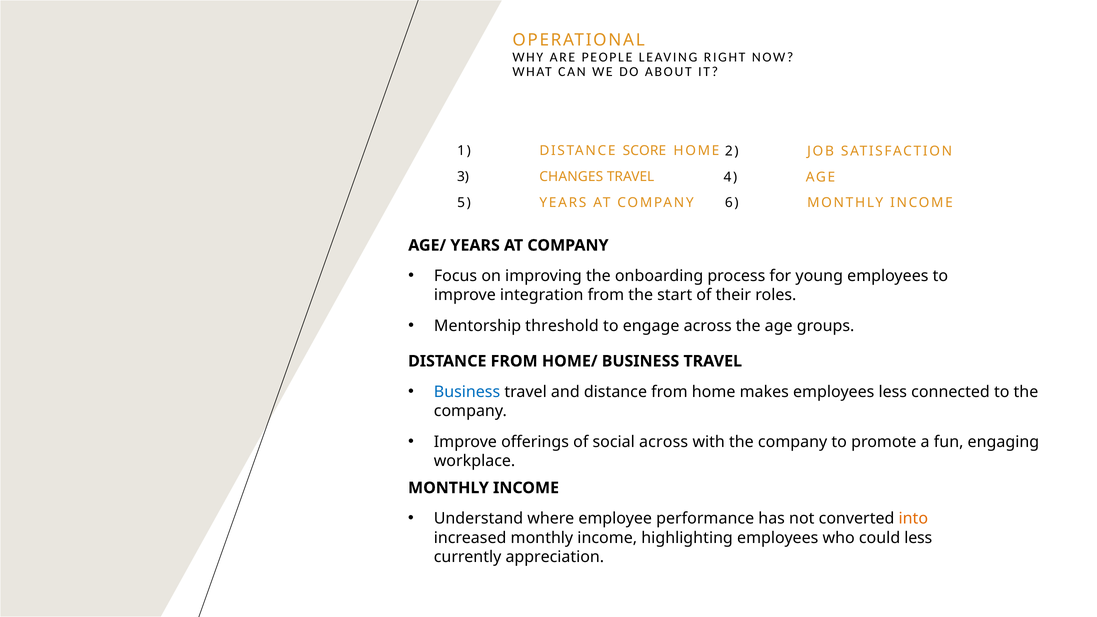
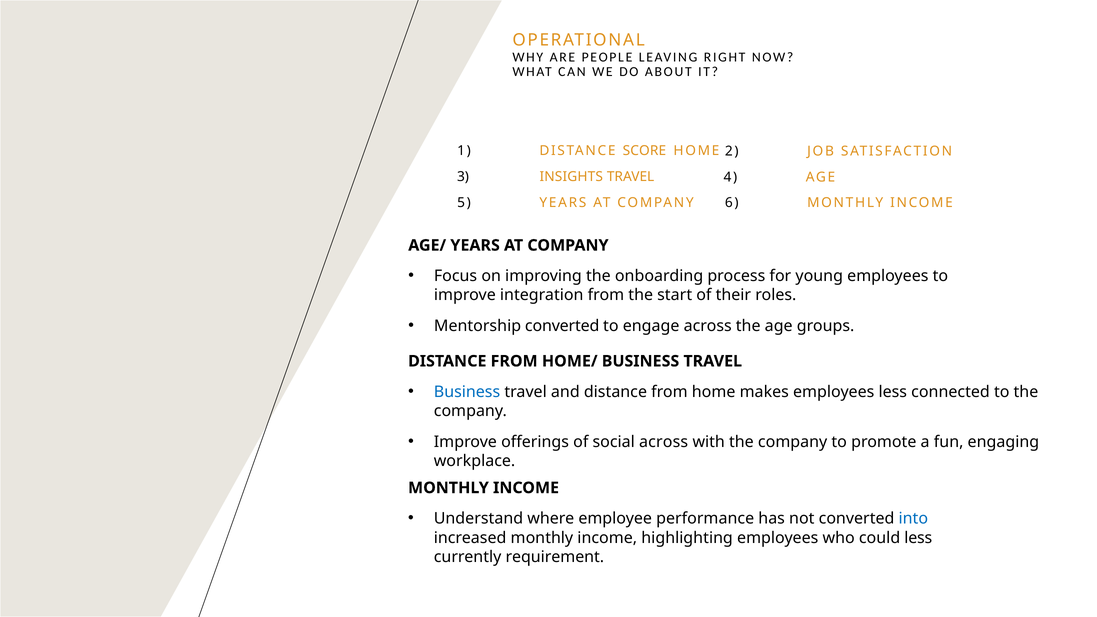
CHANGES: CHANGES -> INSIGHTS
Mentorship threshold: threshold -> converted
into colour: orange -> blue
appreciation: appreciation -> requirement
